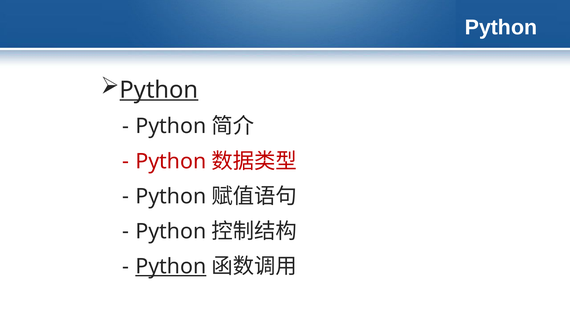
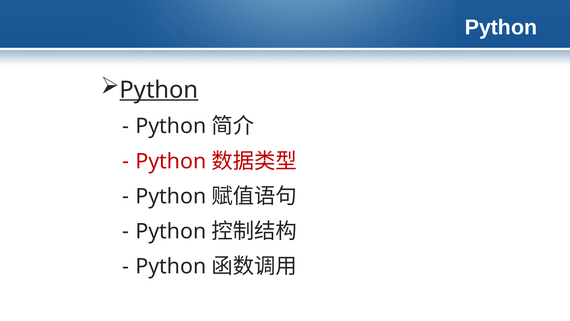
Python at (171, 266) underline: present -> none
